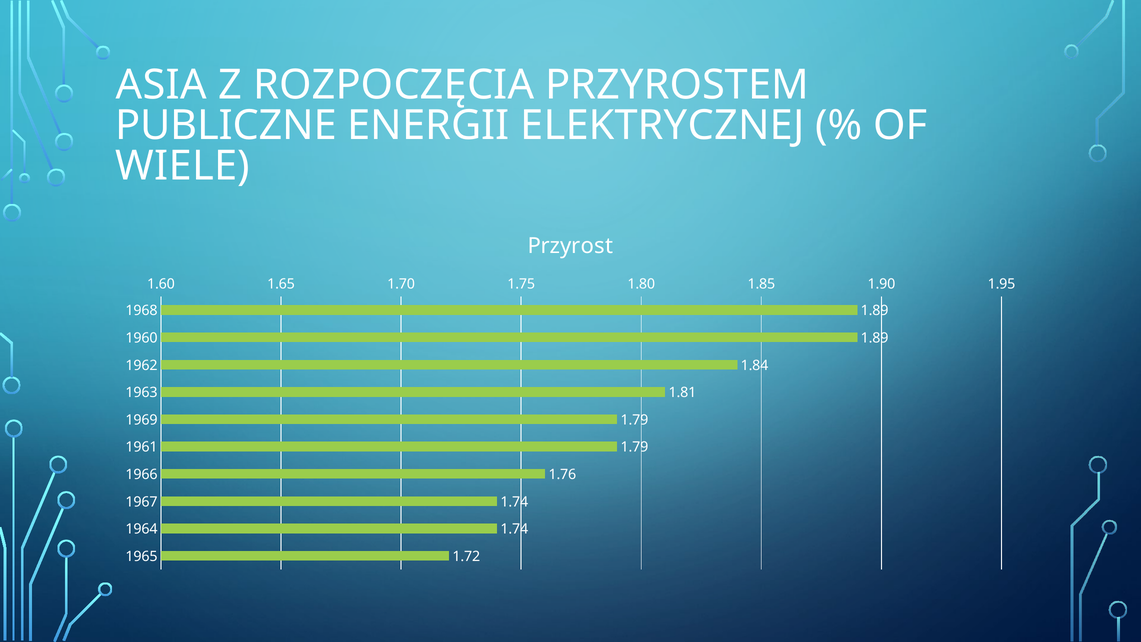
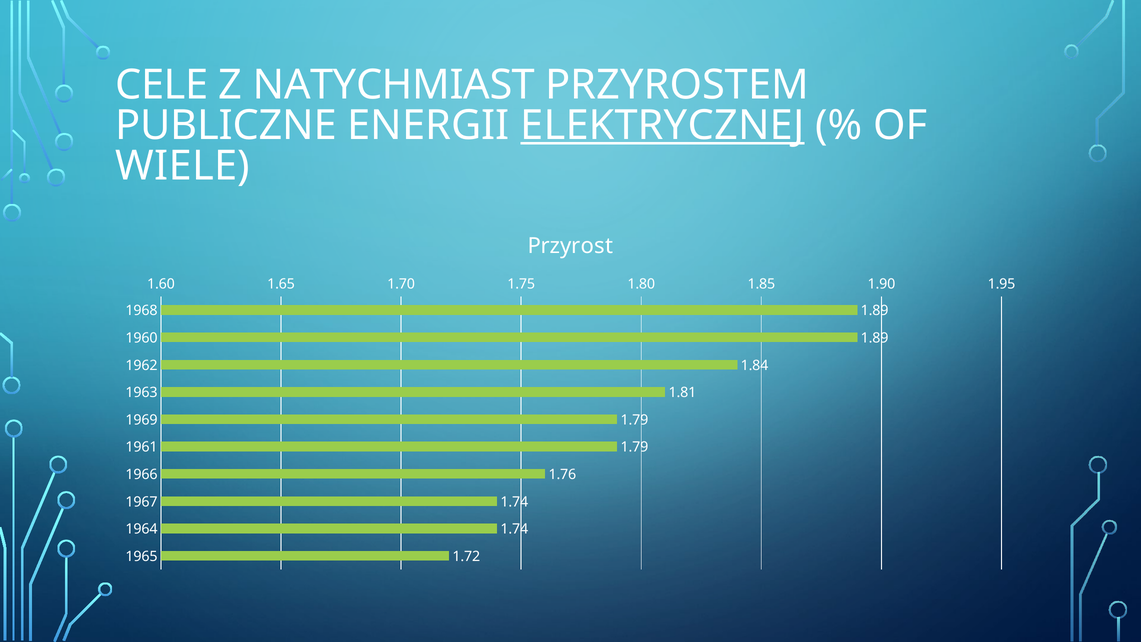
ASIA: ASIA -> CELE
ROZPOCZĘCIA: ROZPOCZĘCIA -> NATYCHMIAST
ELEKTRYCZNEJ underline: none -> present
